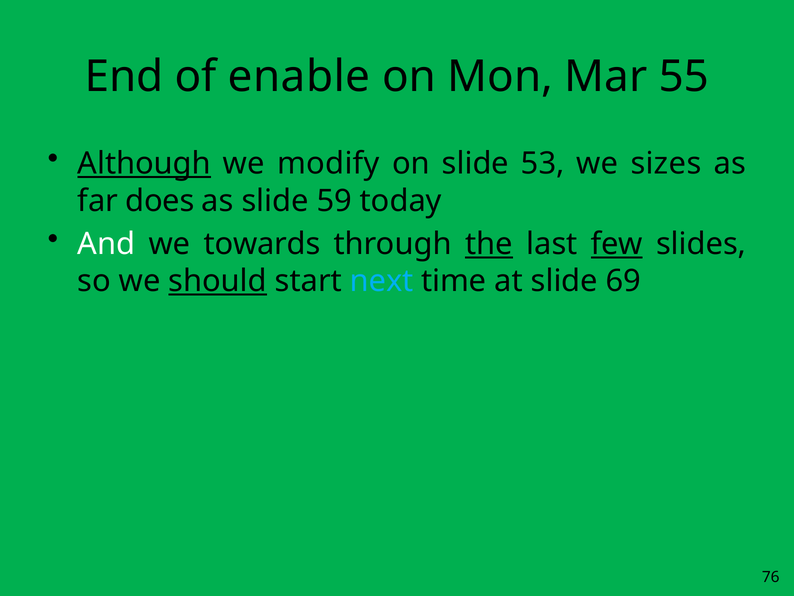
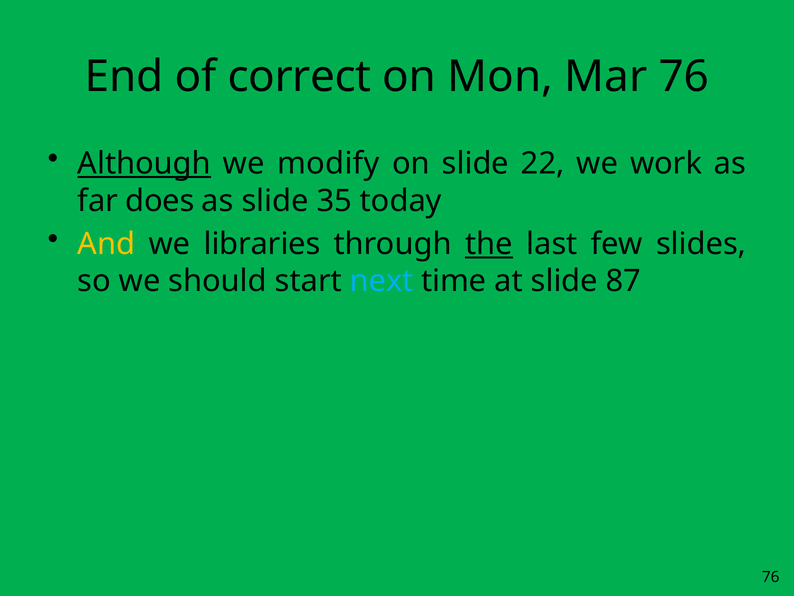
enable: enable -> correct
Mar 55: 55 -> 76
53: 53 -> 22
sizes: sizes -> work
59: 59 -> 35
And colour: white -> yellow
towards: towards -> libraries
few underline: present -> none
should underline: present -> none
69: 69 -> 87
